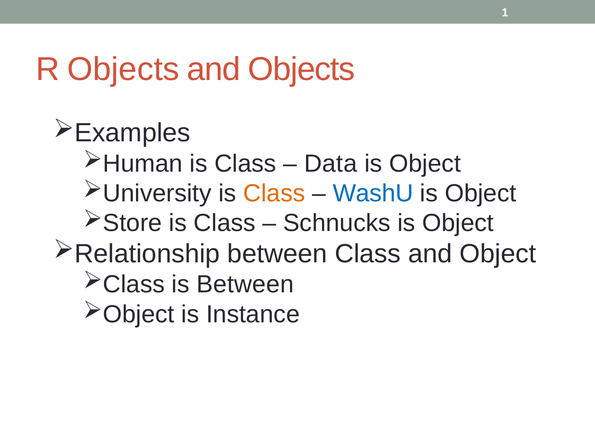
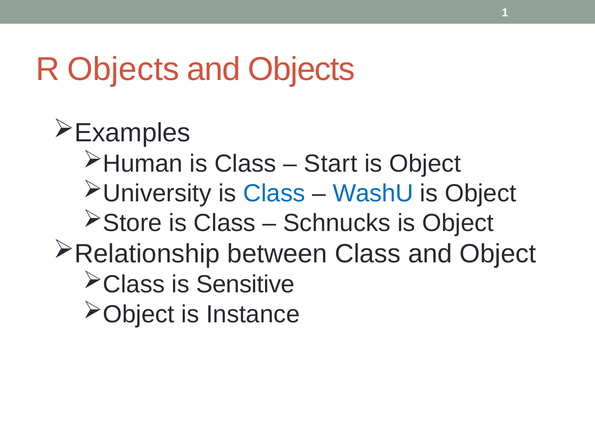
Data: Data -> Start
Class at (274, 193) colour: orange -> blue
is Between: Between -> Sensitive
